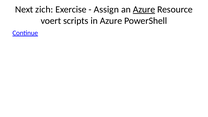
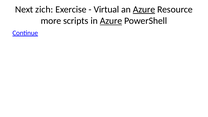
Assign: Assign -> Virtual
voert: voert -> more
Azure at (111, 21) underline: none -> present
